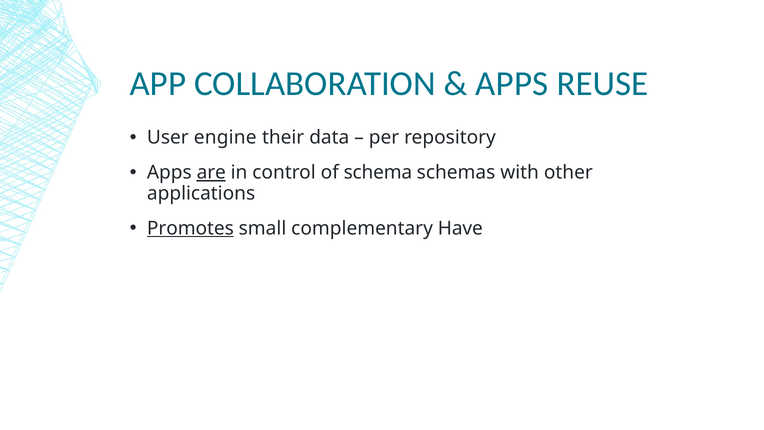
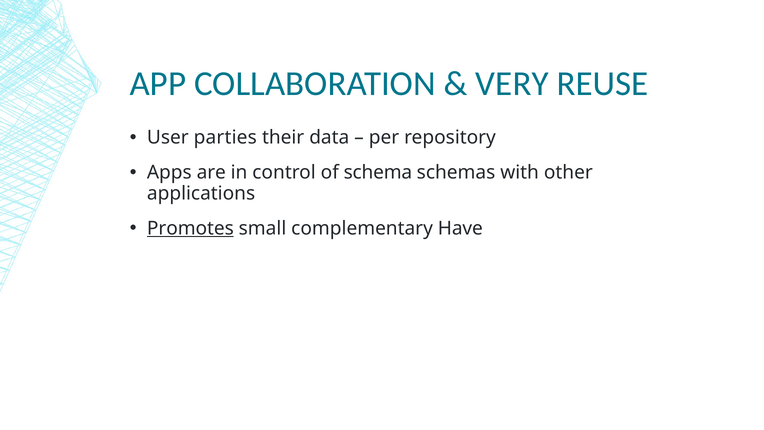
APPS at (512, 83): APPS -> VERY
engine: engine -> parties
are underline: present -> none
